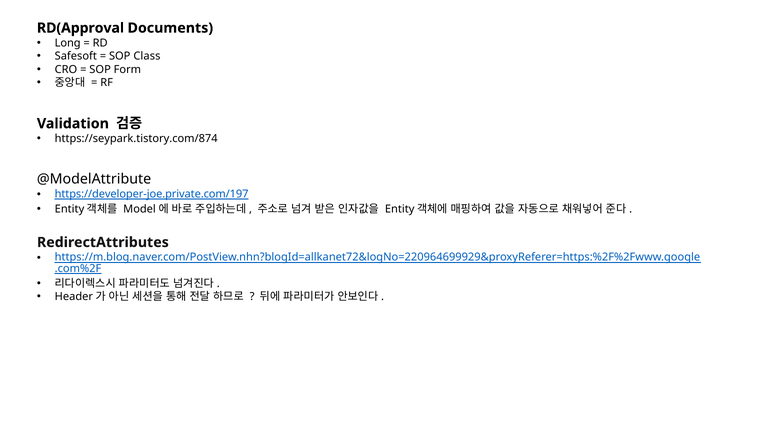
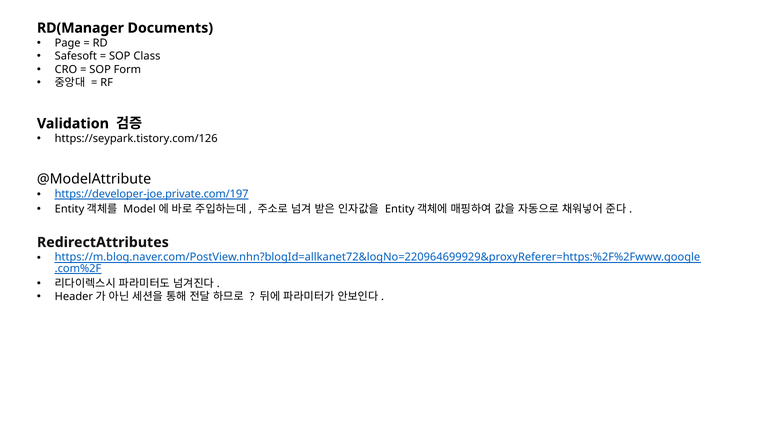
RD(Approval: RD(Approval -> RD(Manager
Long: Long -> Page
https://seypark.tistory.com/874: https://seypark.tistory.com/874 -> https://seypark.tistory.com/126
